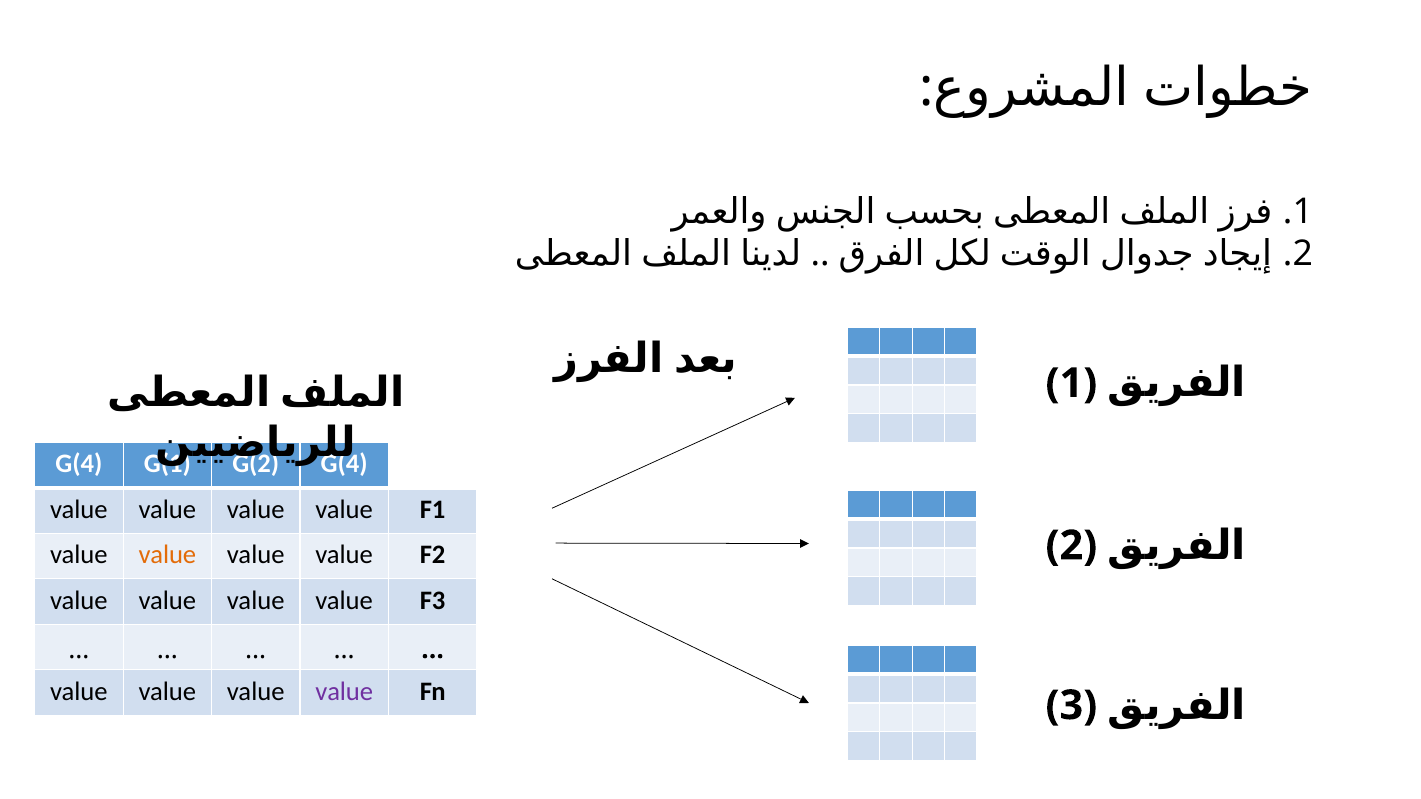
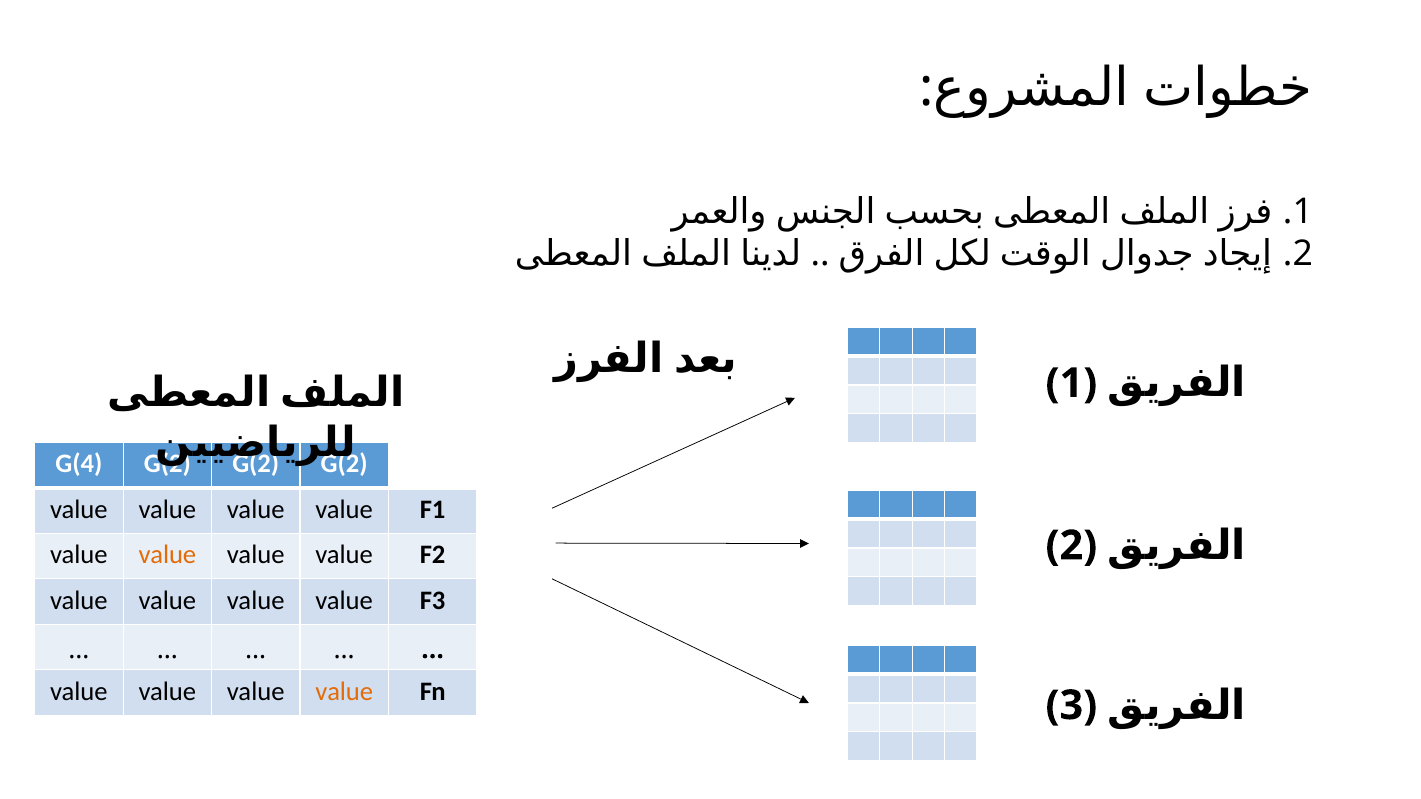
G(4 G(1: G(1 -> G(2
G(4 at (344, 464): G(4 -> G(2
value at (344, 692) colour: purple -> orange
